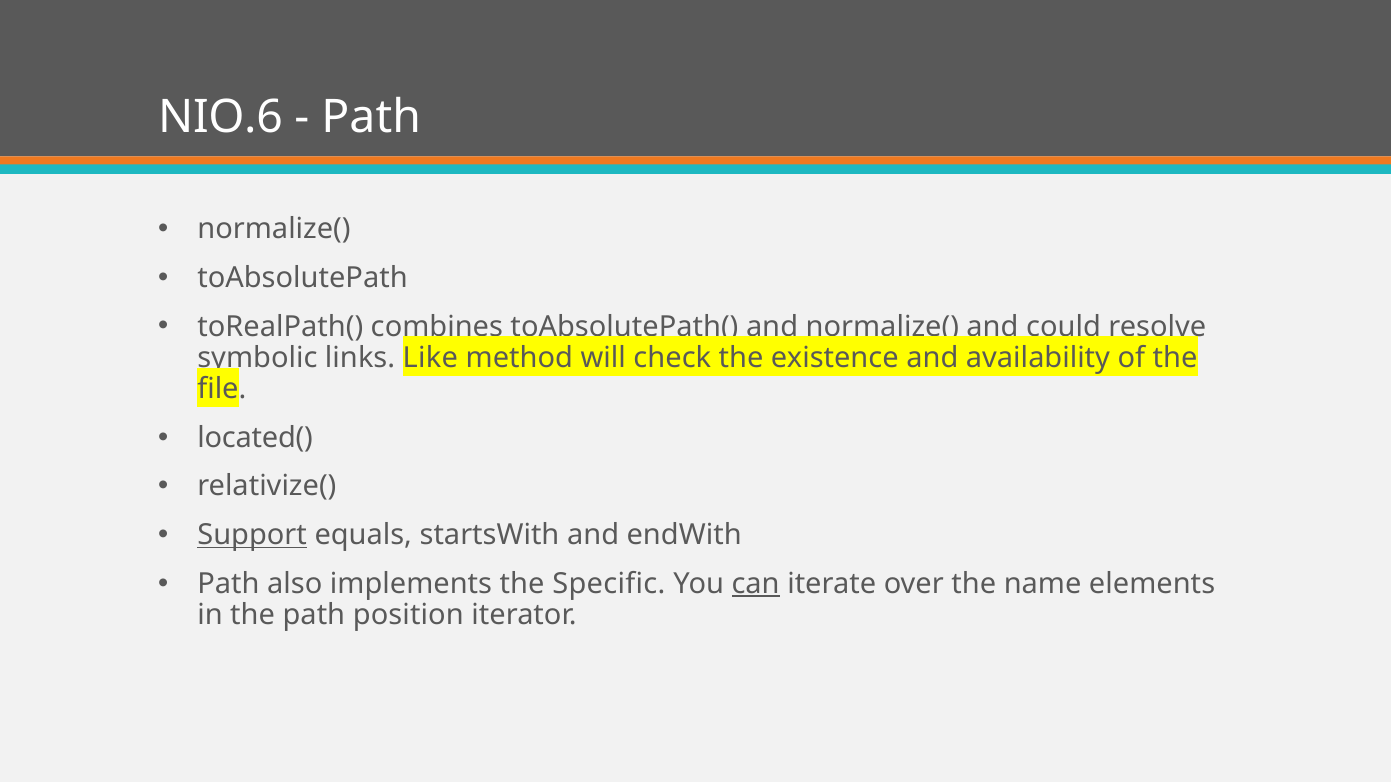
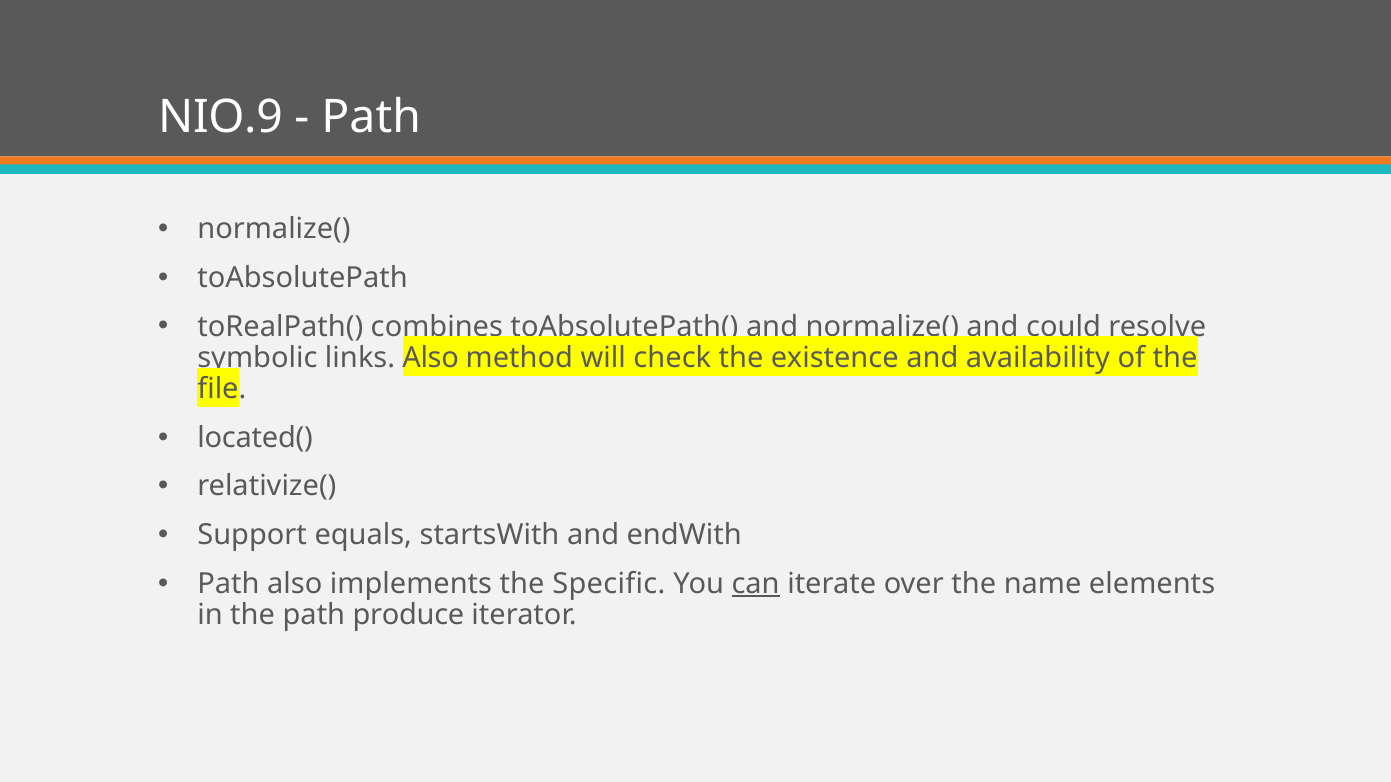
NIO.6: NIO.6 -> NIO.9
links Like: Like -> Also
Support underline: present -> none
position: position -> produce
